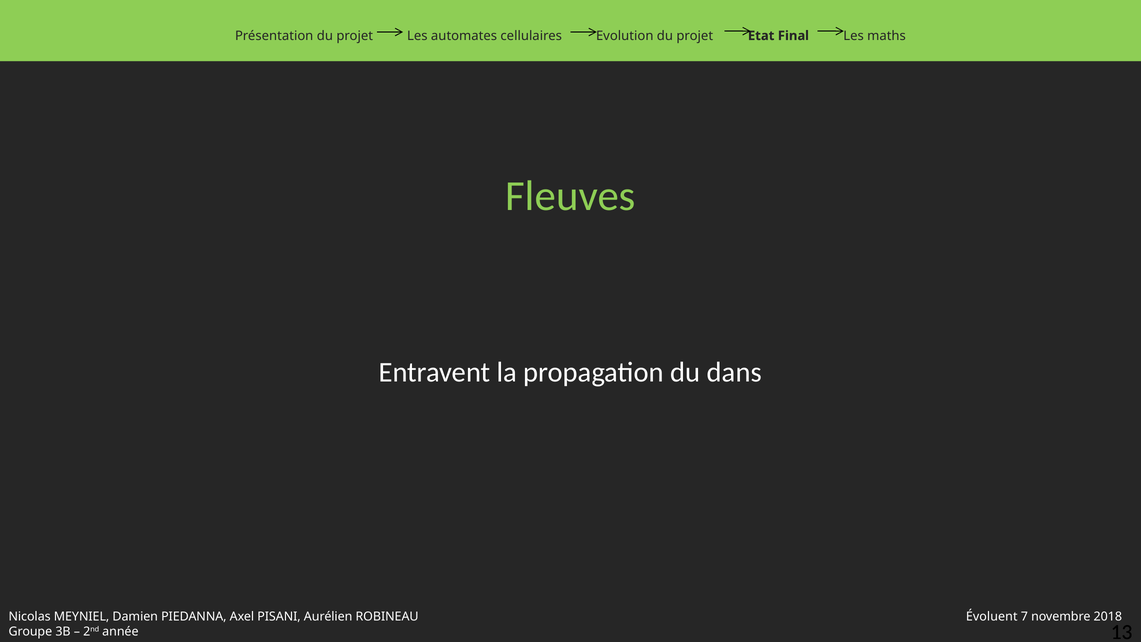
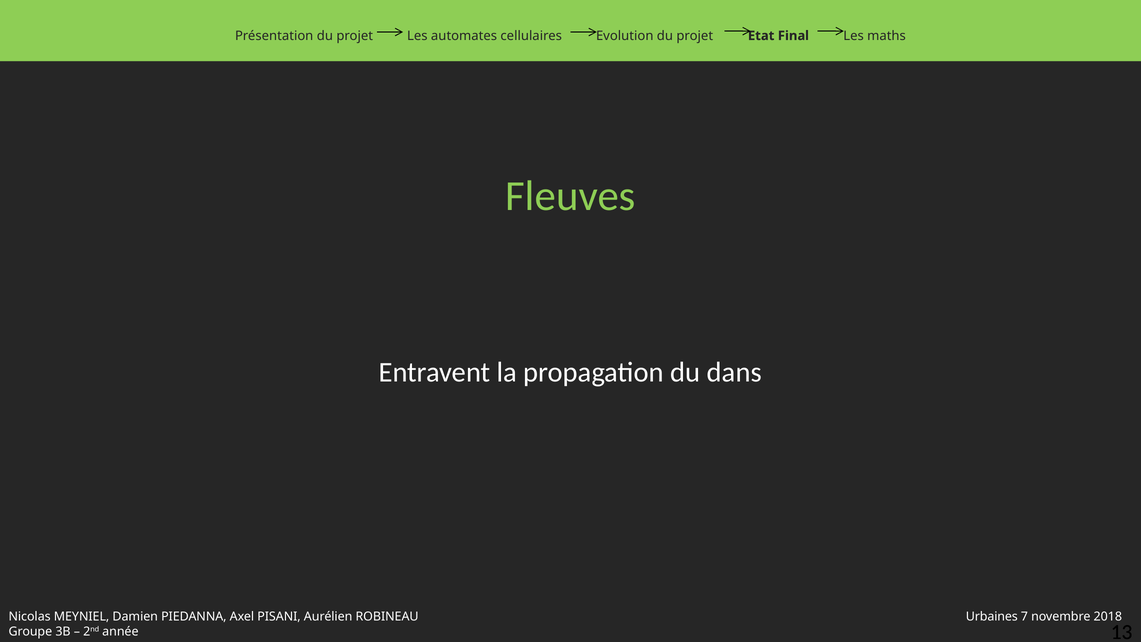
Évoluent: Évoluent -> Urbaines
